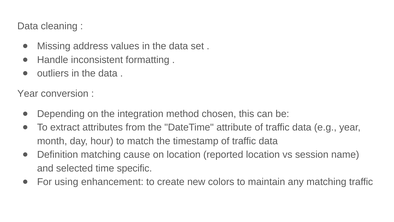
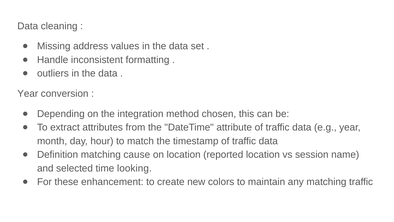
specific: specific -> looking
using: using -> these
